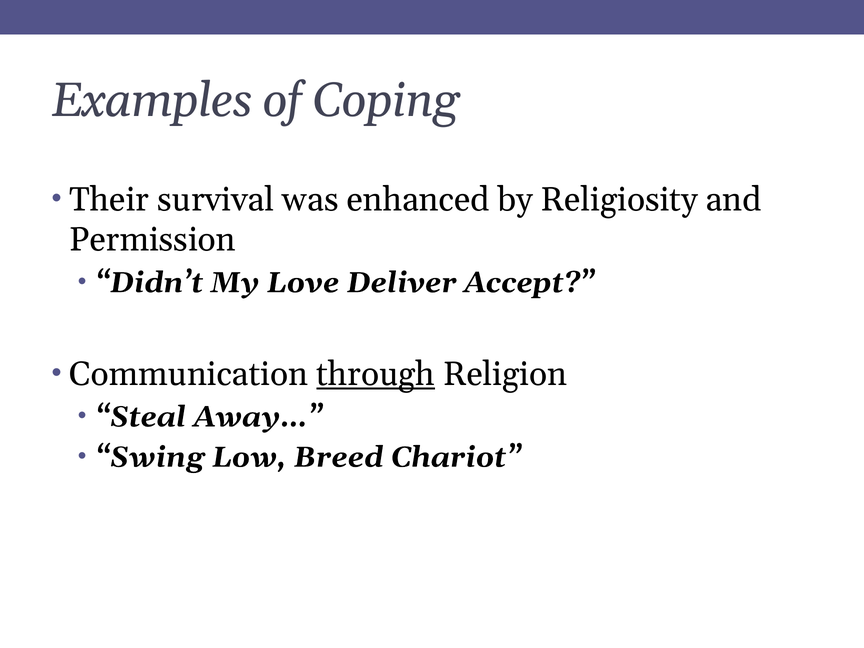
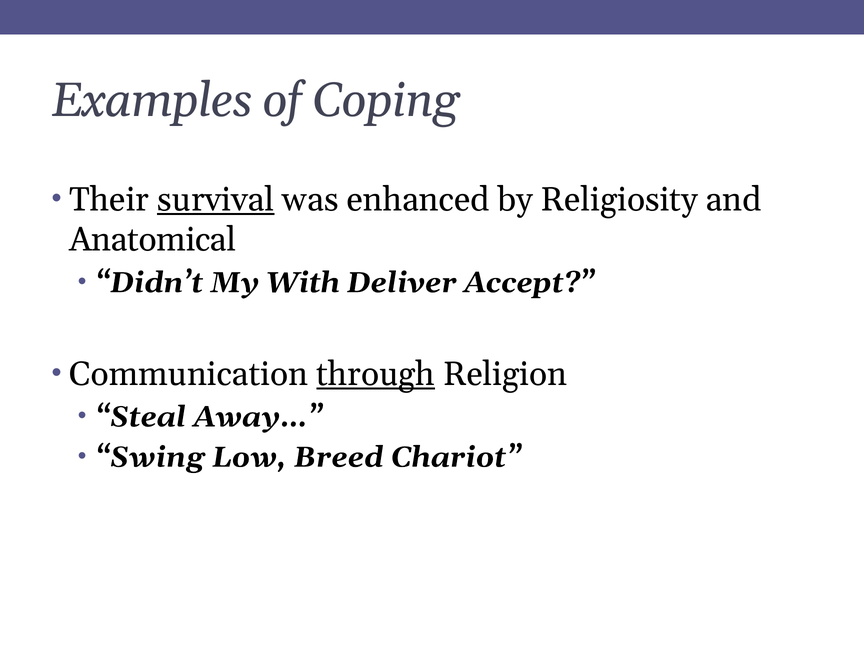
survival underline: none -> present
Permission: Permission -> Anatomical
Love: Love -> With
